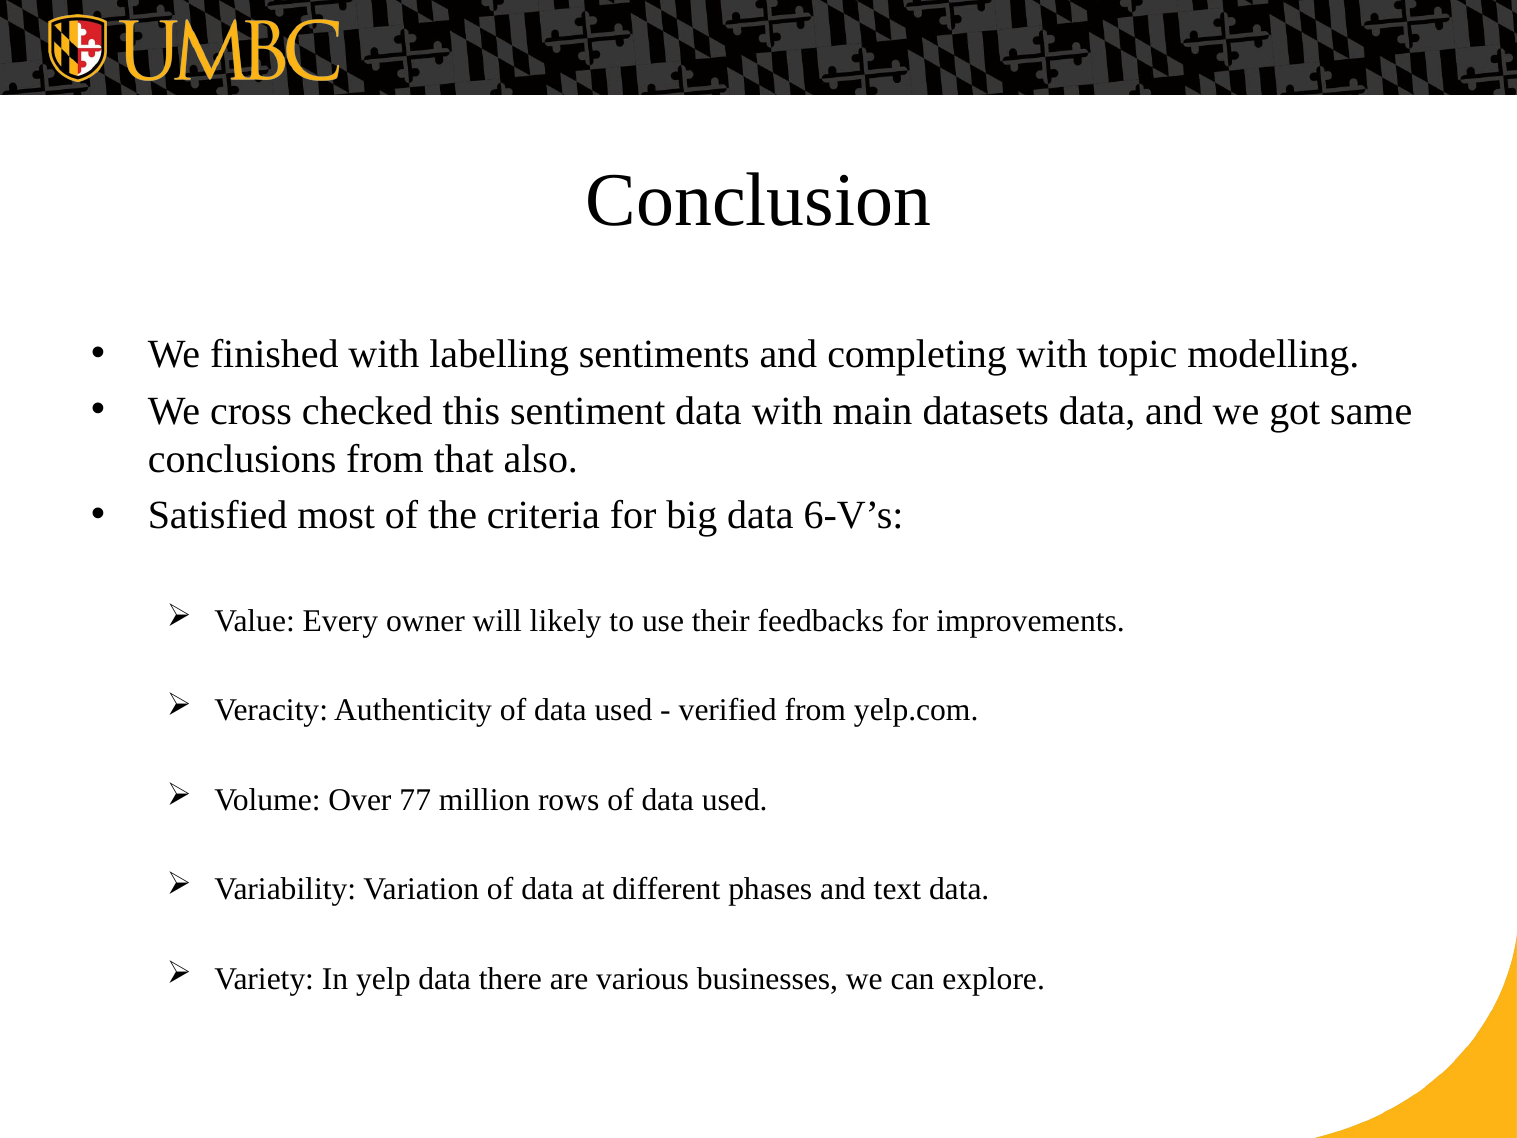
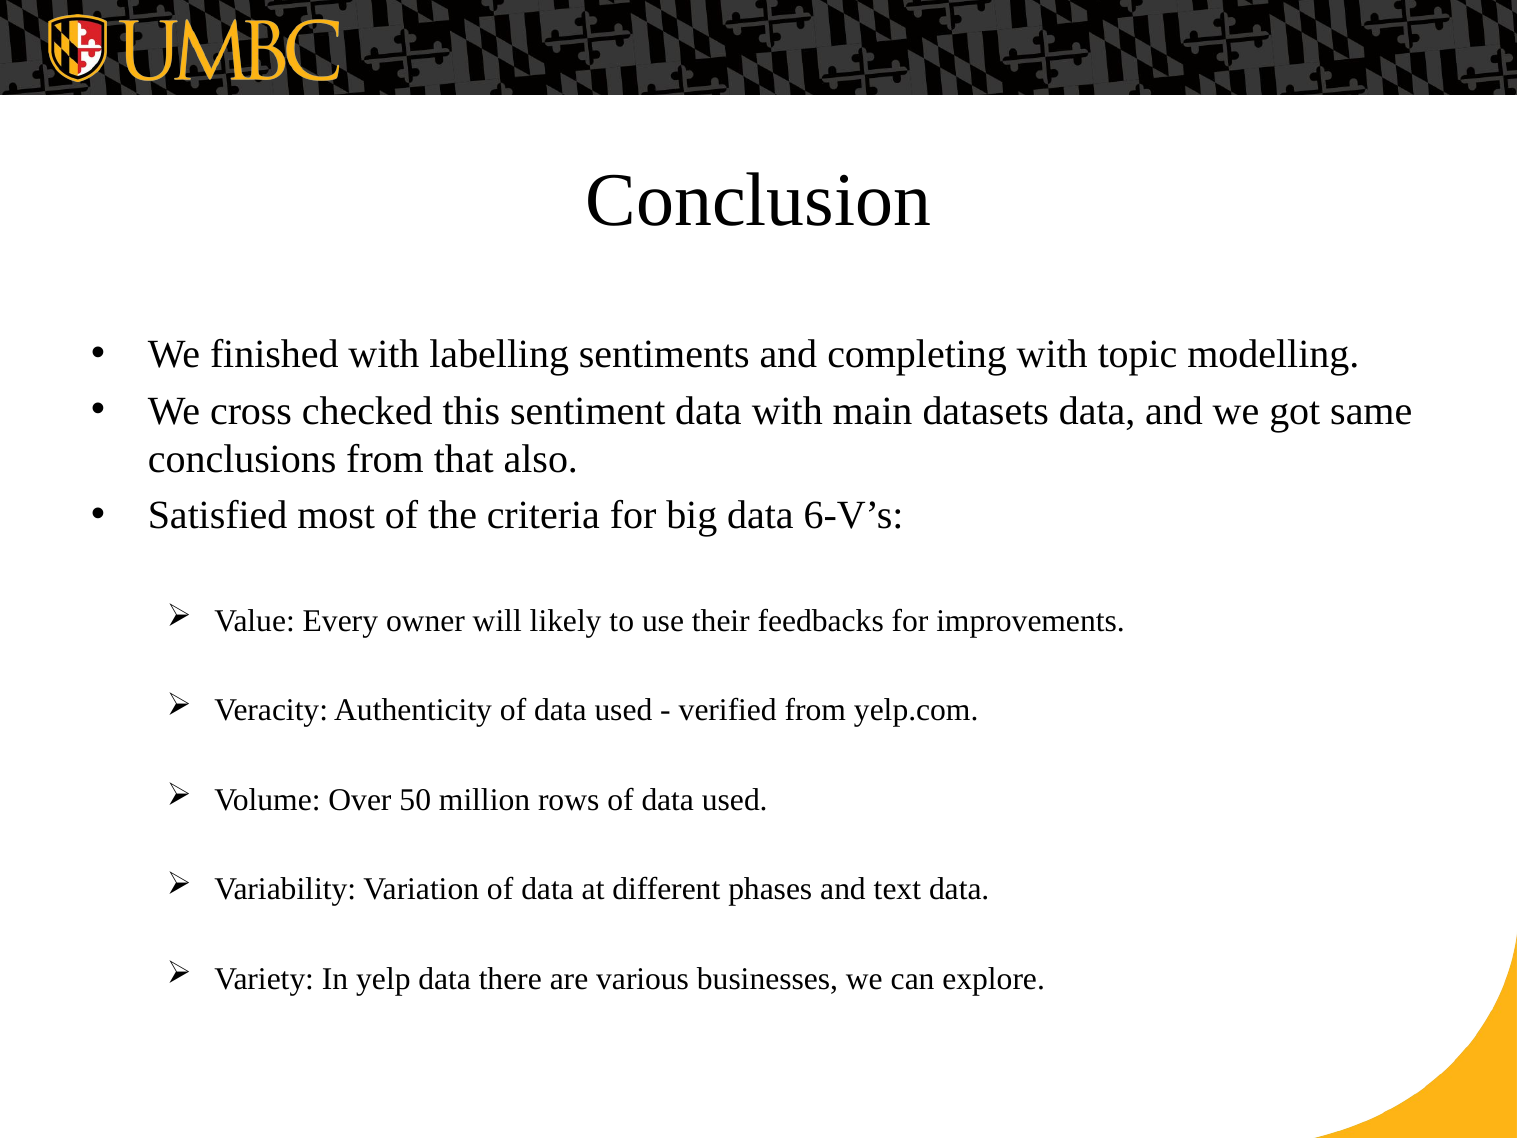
77: 77 -> 50
